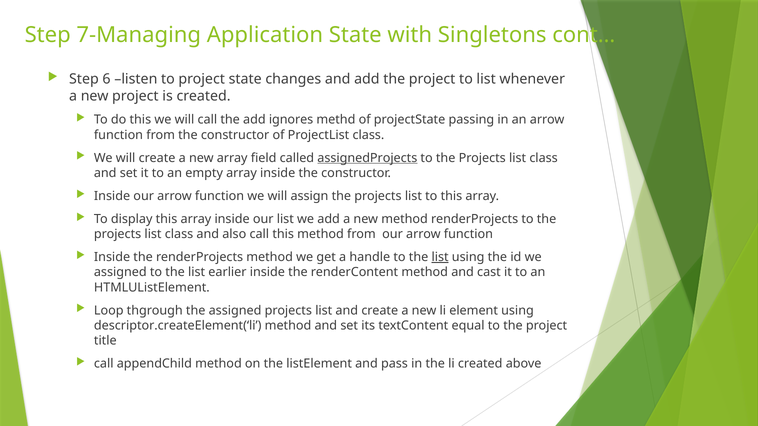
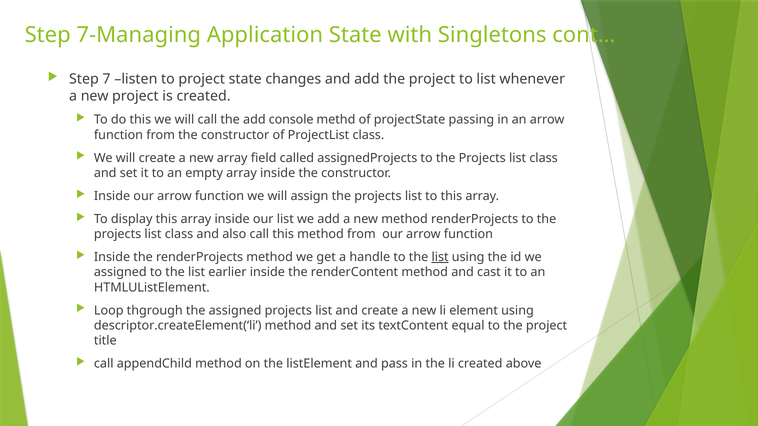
6: 6 -> 7
ignores: ignores -> console
assignedProjects underline: present -> none
